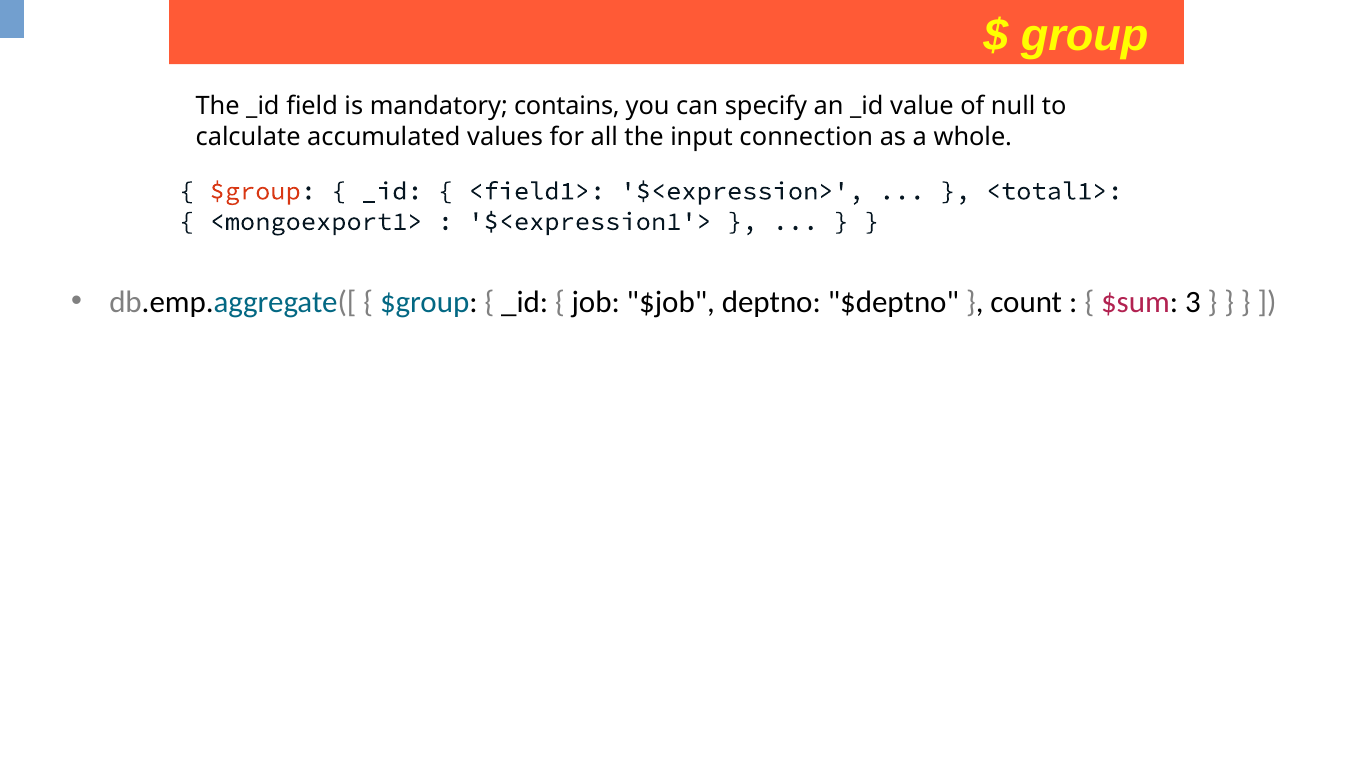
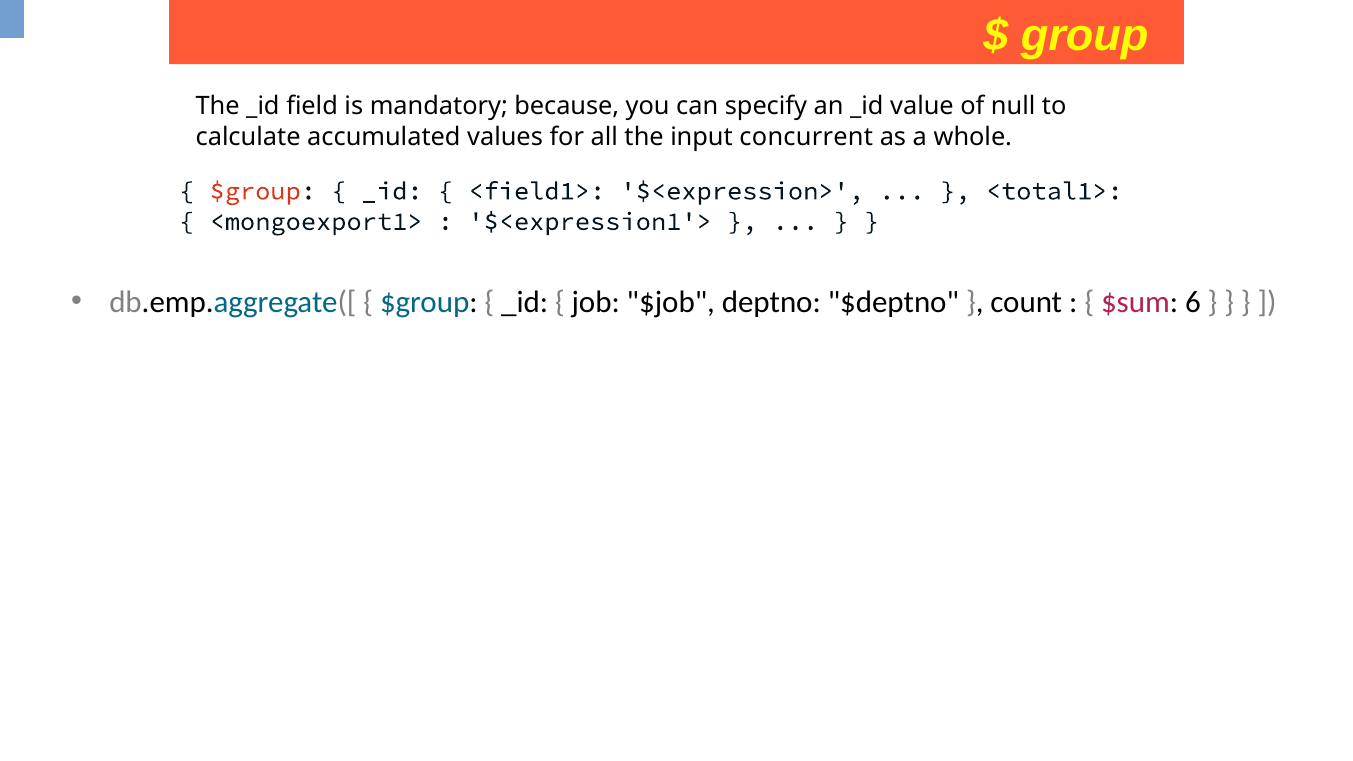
contains: contains -> because
connection: connection -> concurrent
3: 3 -> 6
